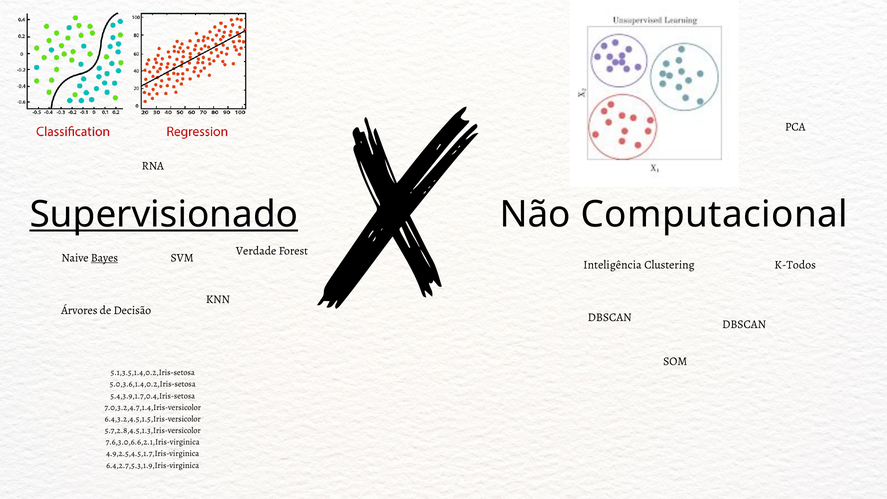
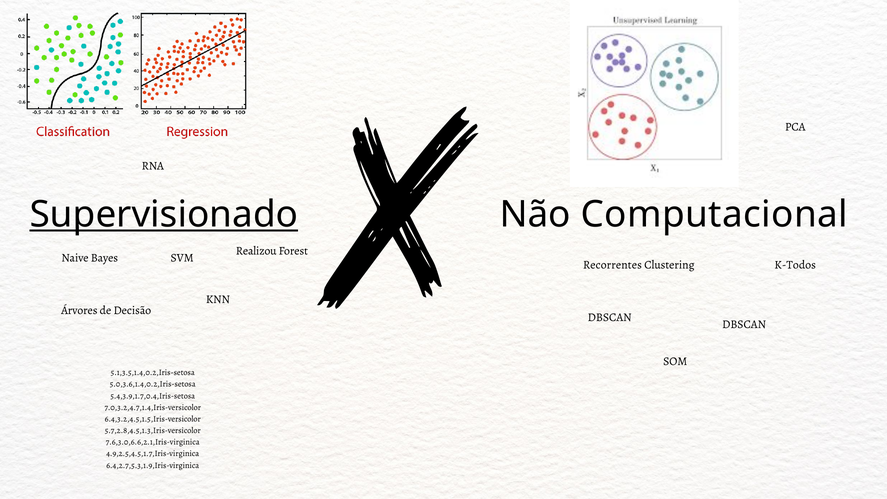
Verdade: Verdade -> Realizou
Bayes underline: present -> none
Inteligência: Inteligência -> Recorrentes
